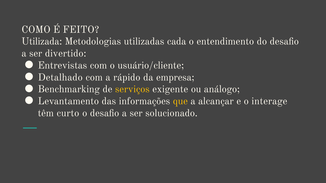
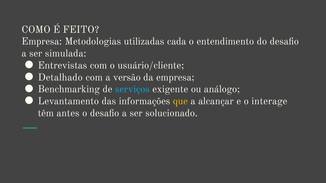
Utilizada at (42, 42): Utilizada -> Empresa
divertido: divertido -> simulada
rápido: rápido -> versão
serviços colour: yellow -> light blue
curto: curto -> antes
